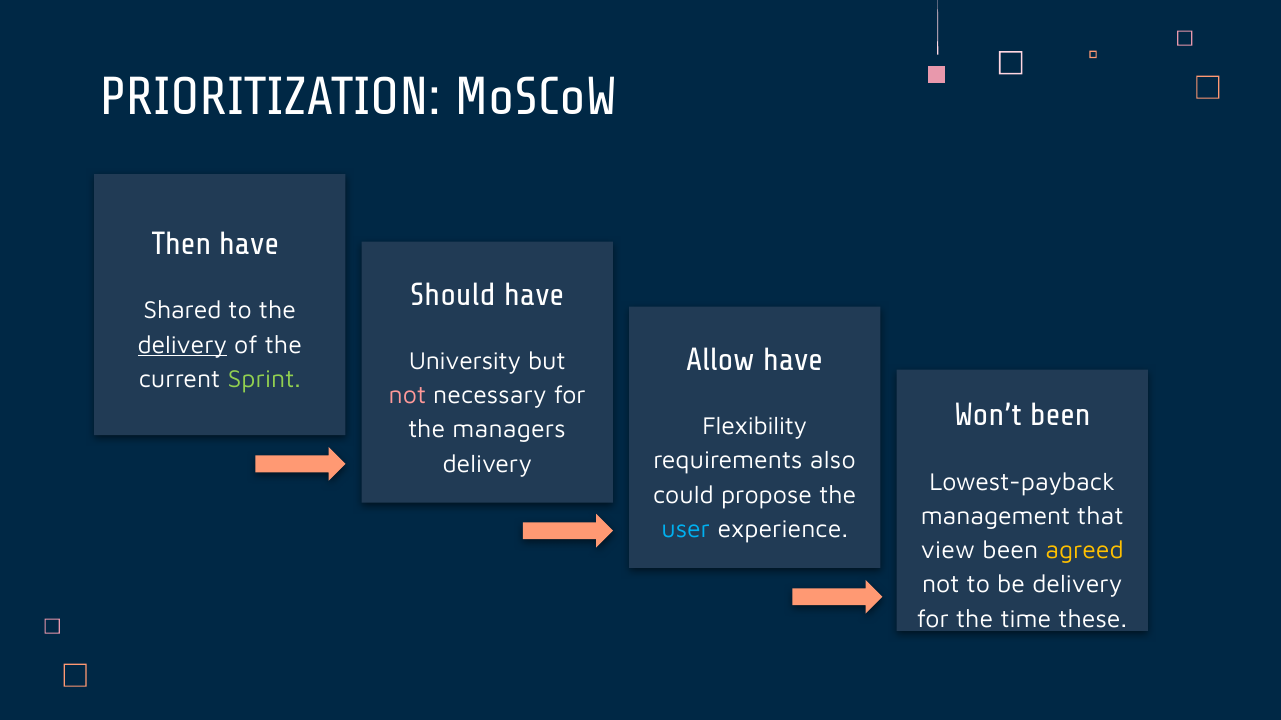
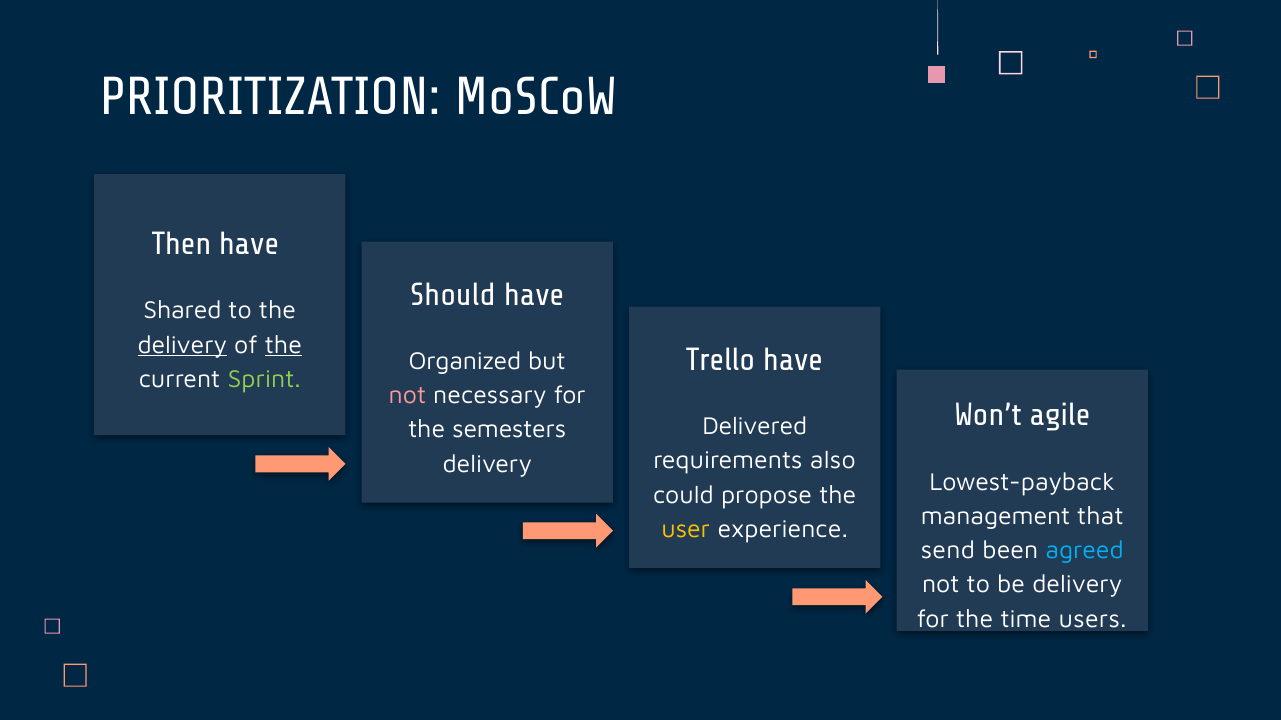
the at (283, 345) underline: none -> present
Allow: Allow -> Trello
University: University -> Organized
Won’t been: been -> agile
Flexibility: Flexibility -> Delivered
managers: managers -> semesters
user colour: light blue -> yellow
view: view -> send
agreed colour: yellow -> light blue
these: these -> users
